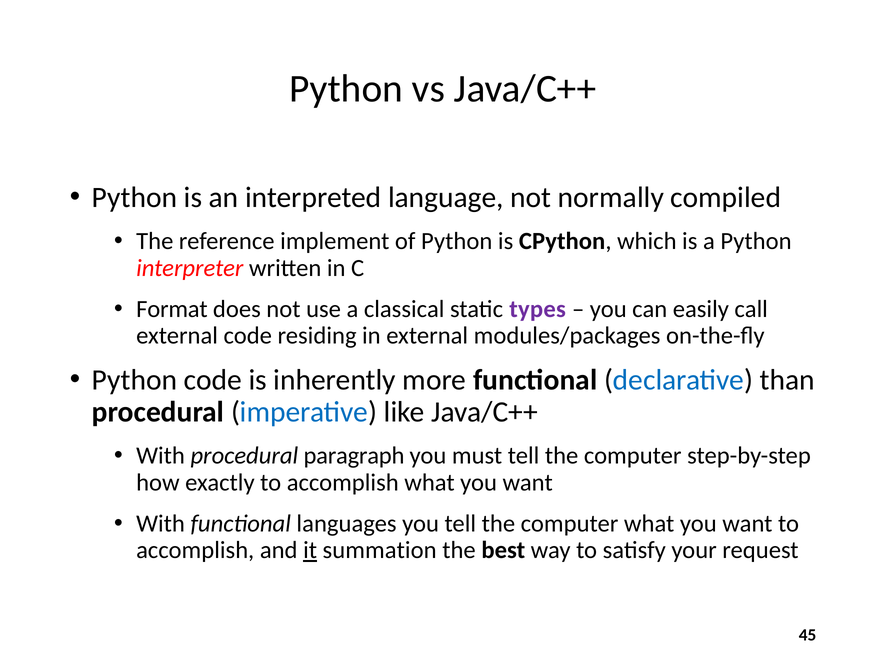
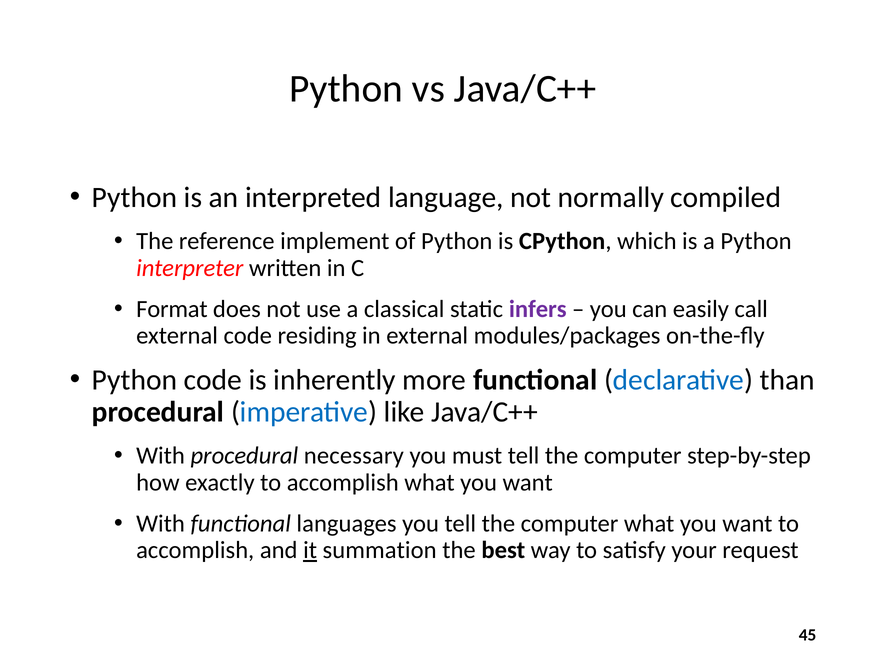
types: types -> infers
paragraph: paragraph -> necessary
